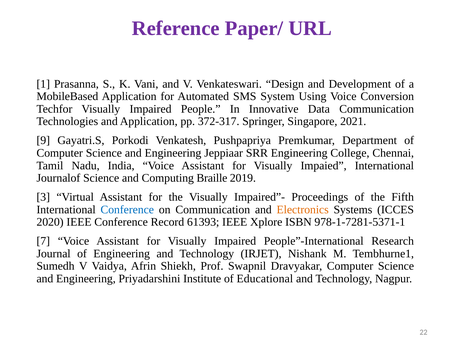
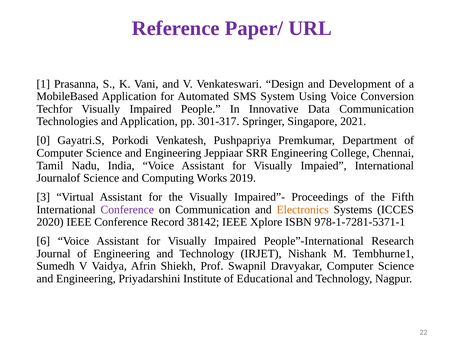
372-317: 372-317 -> 301-317
9: 9 -> 0
Braille: Braille -> Works
Conference at (127, 210) colour: blue -> purple
61393: 61393 -> 38142
7: 7 -> 6
